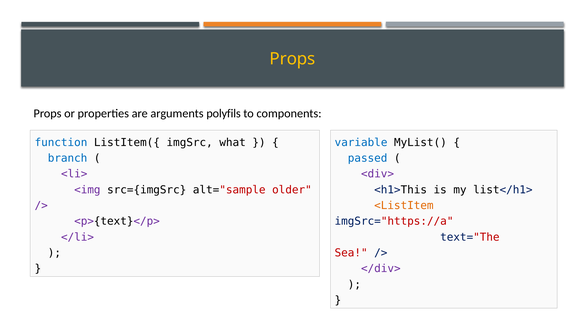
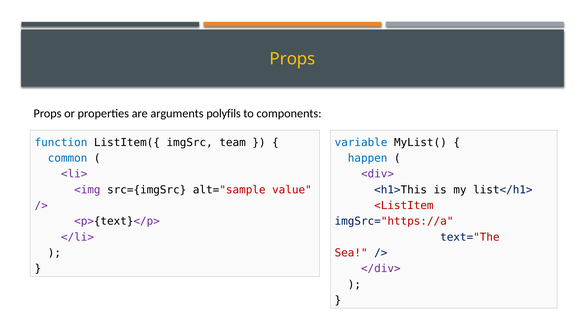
what: what -> team
branch: branch -> common
passed: passed -> happen
older: older -> value
<ListItem colour: orange -> red
